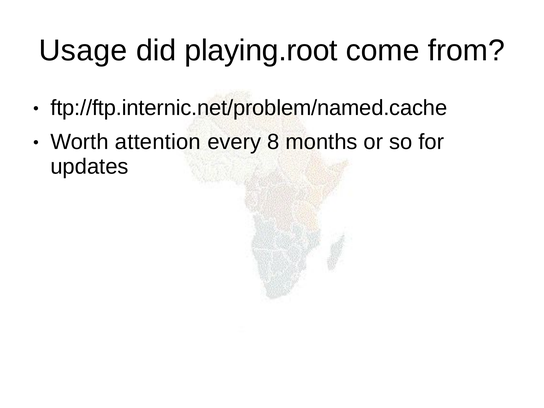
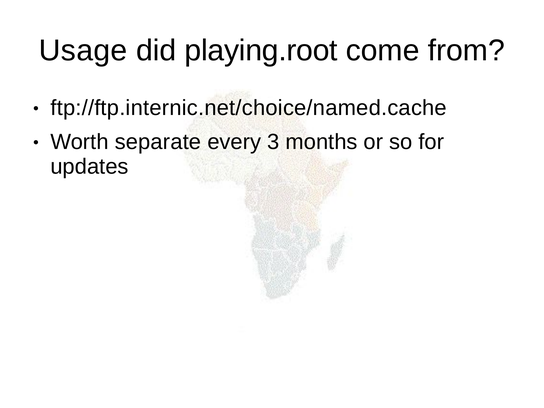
ftp://ftp.internic.net/problem/named.cache: ftp://ftp.internic.net/problem/named.cache -> ftp://ftp.internic.net/choice/named.cache
attention: attention -> separate
8: 8 -> 3
